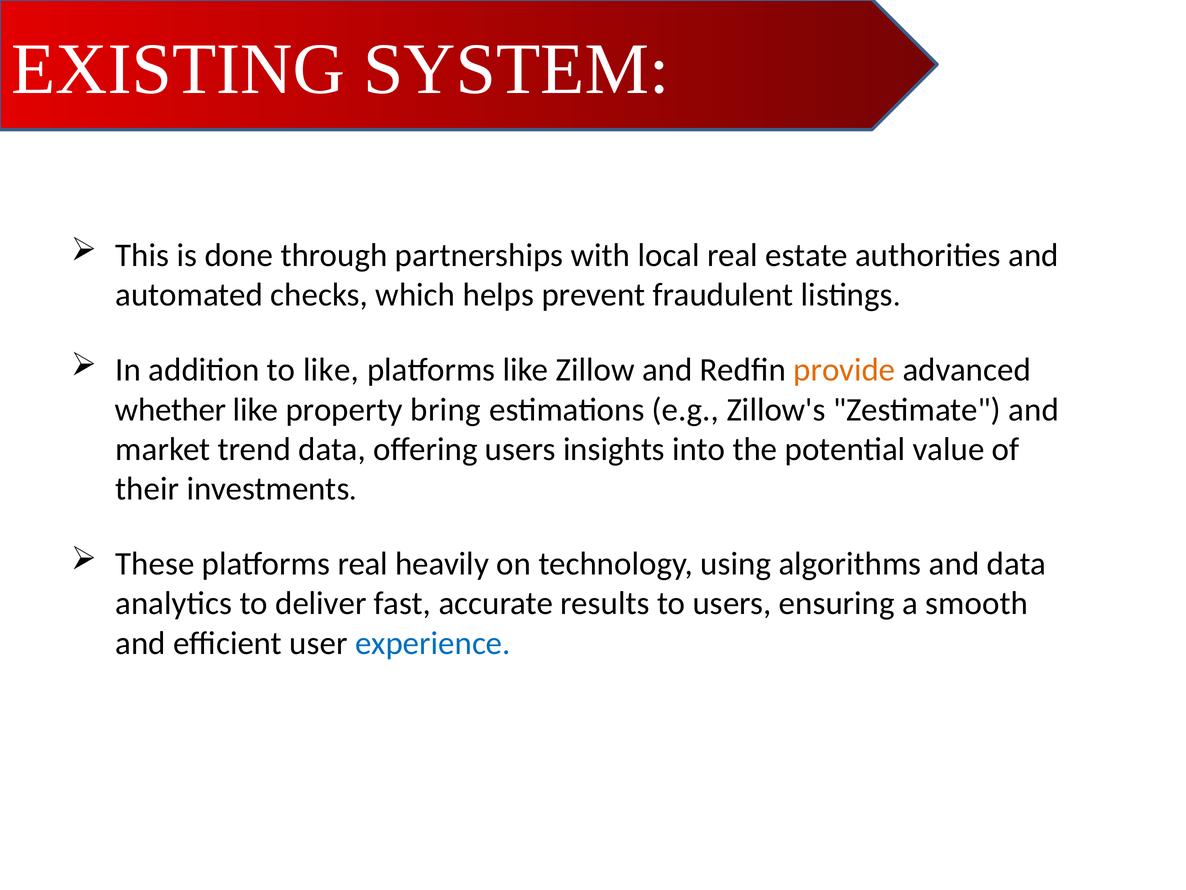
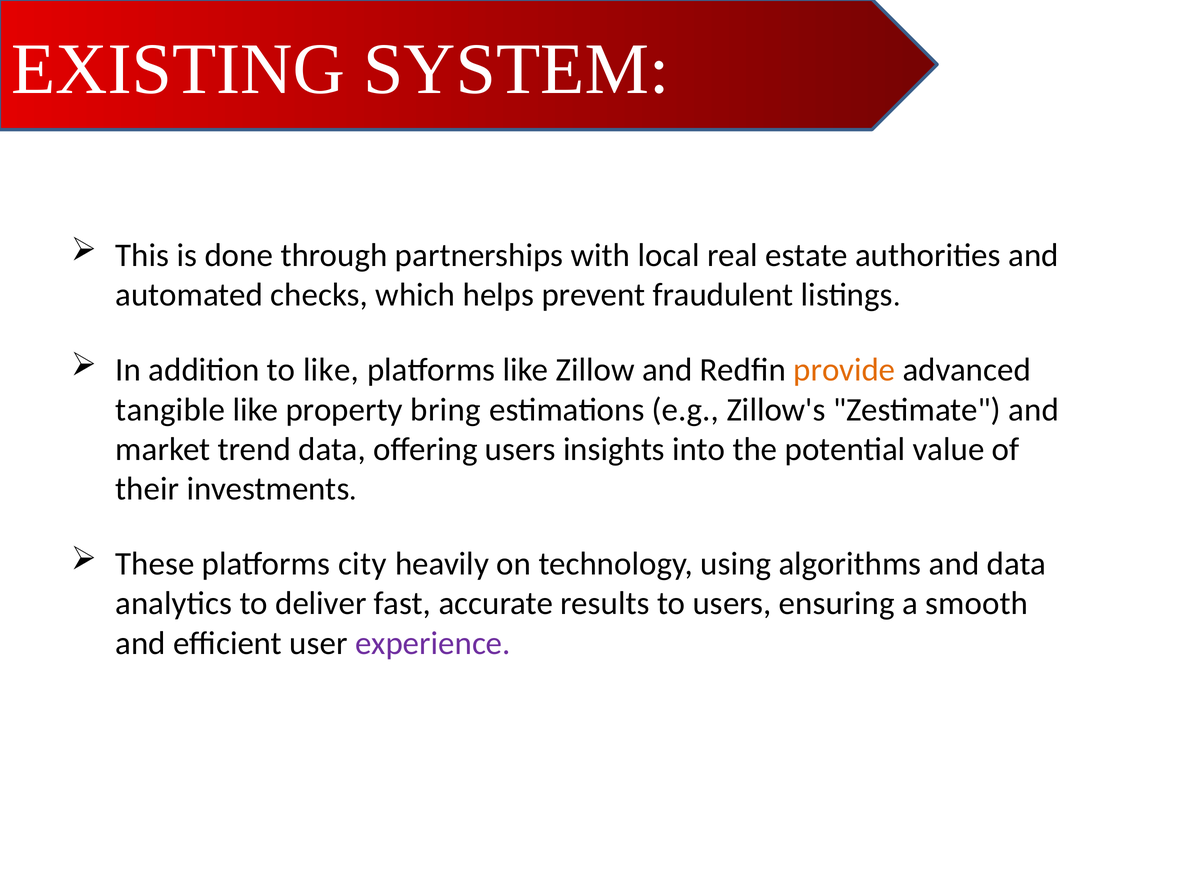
whether: whether -> tangible
platforms real: real -> city
experience colour: blue -> purple
